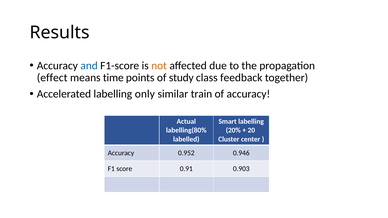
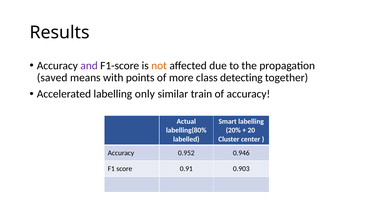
and colour: blue -> purple
effect: effect -> saved
time: time -> with
study: study -> more
feedback: feedback -> detecting
